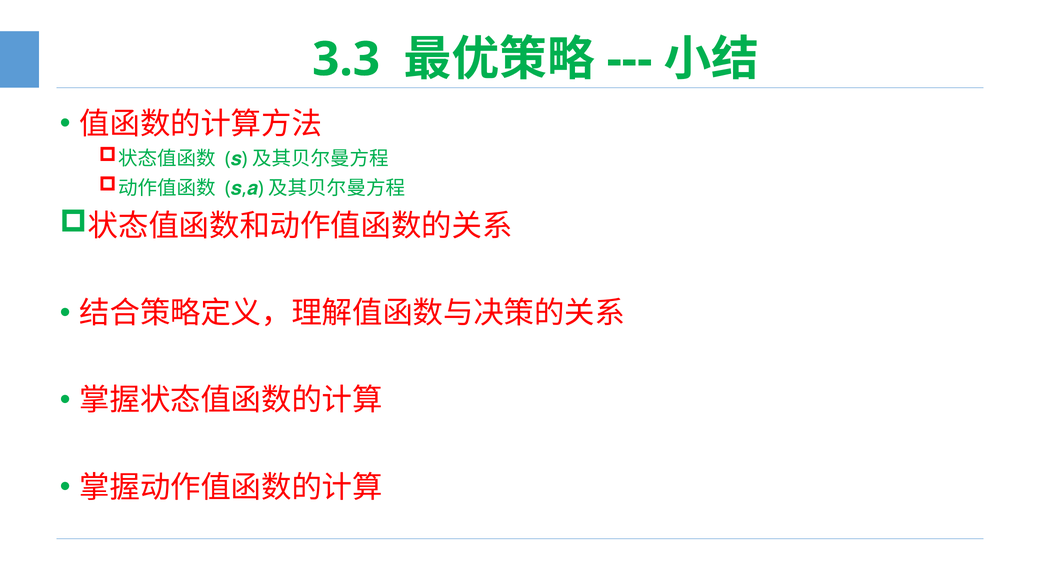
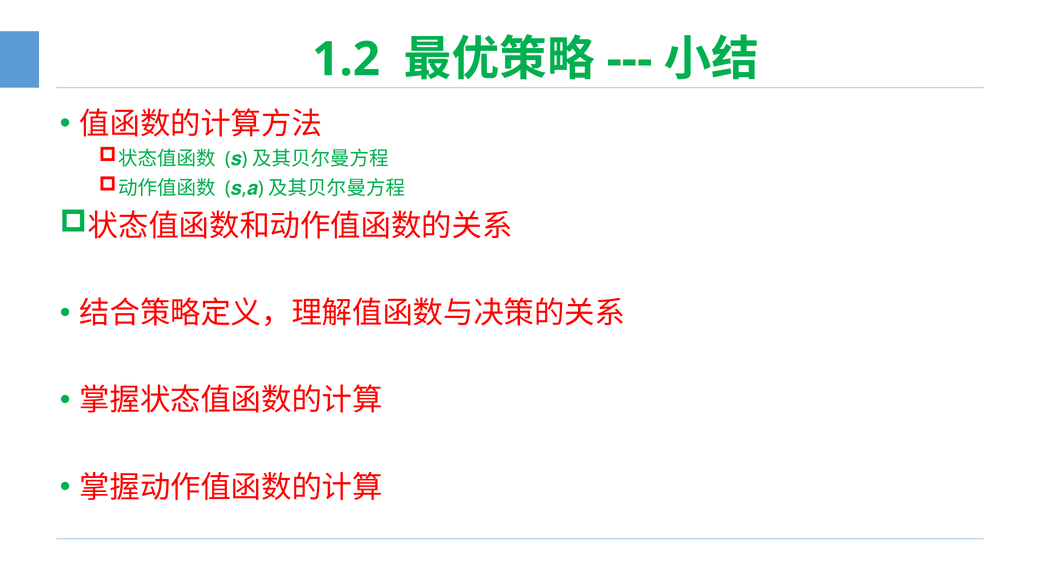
3.3: 3.3 -> 1.2
